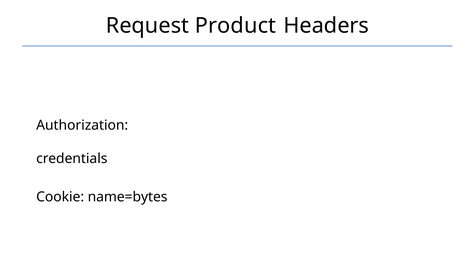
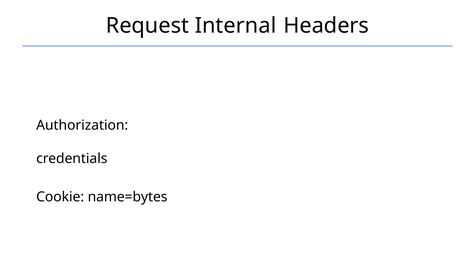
Product: Product -> Internal
